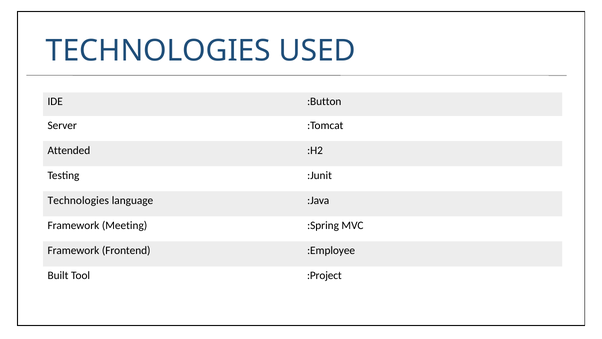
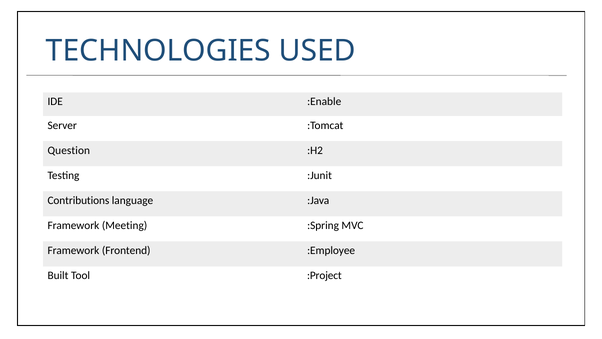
:Button: :Button -> :Enable
Attended: Attended -> Question
Technologies at (78, 200): Technologies -> Contributions
